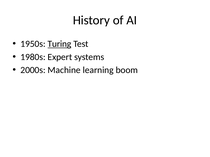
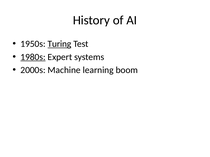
1980s underline: none -> present
